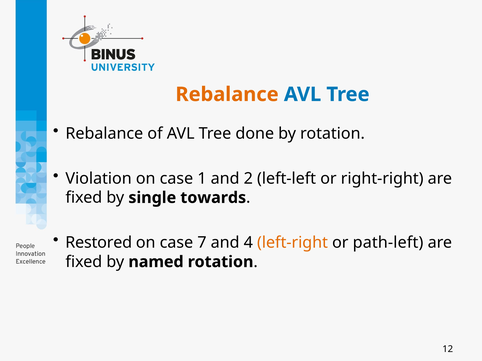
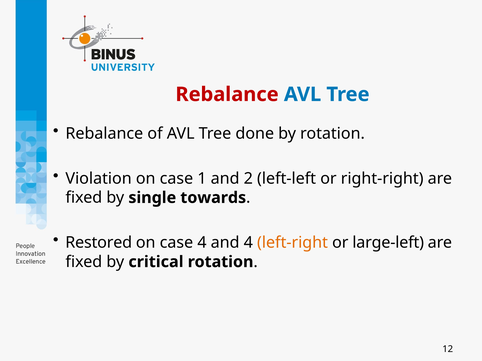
Rebalance at (227, 95) colour: orange -> red
case 7: 7 -> 4
path-left: path-left -> large-left
named: named -> critical
